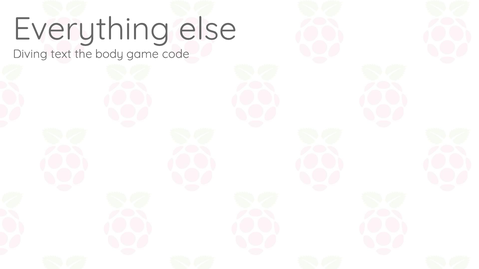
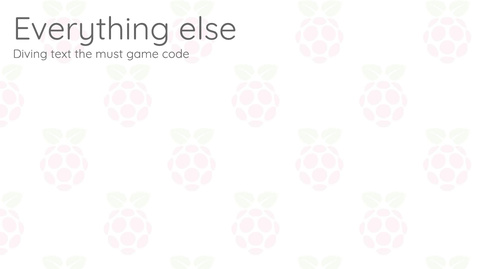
body: body -> must
